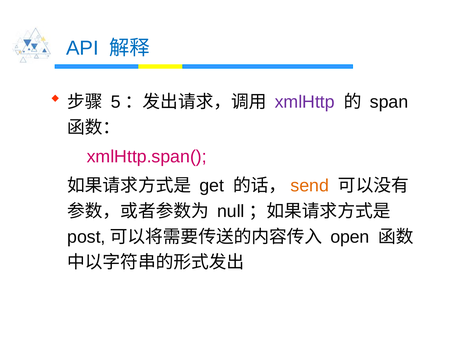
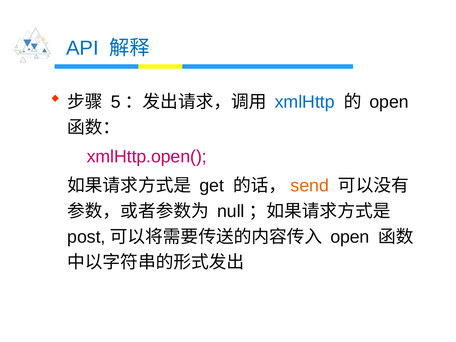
xmlHttp colour: purple -> blue
span at (389, 102): span -> open
xmlHttp.span(: xmlHttp.span( -> xmlHttp.open(
